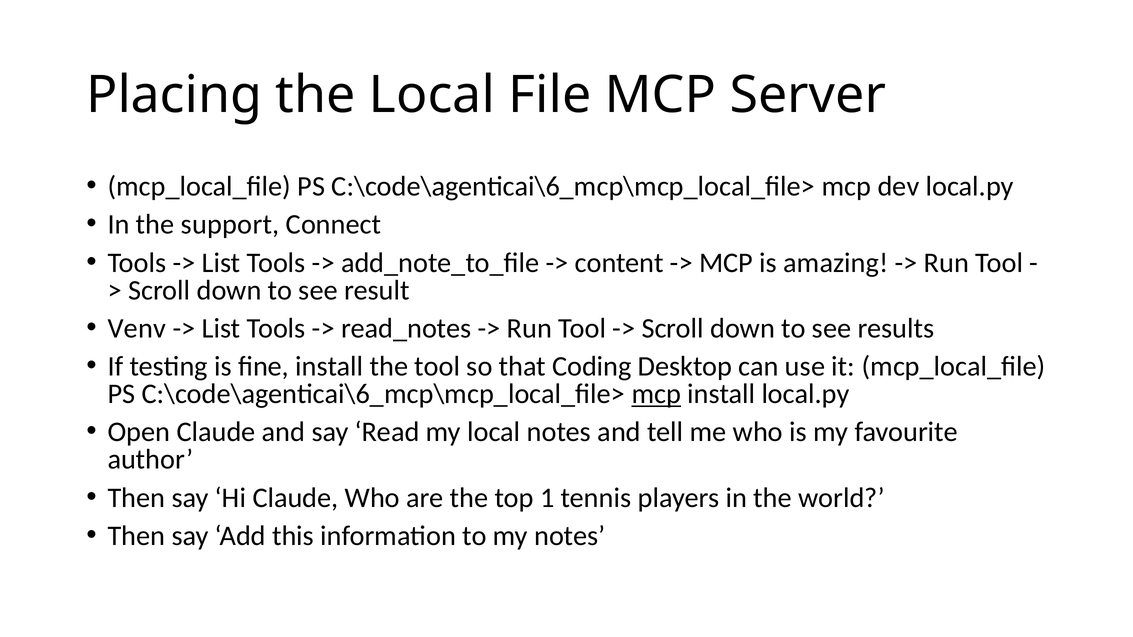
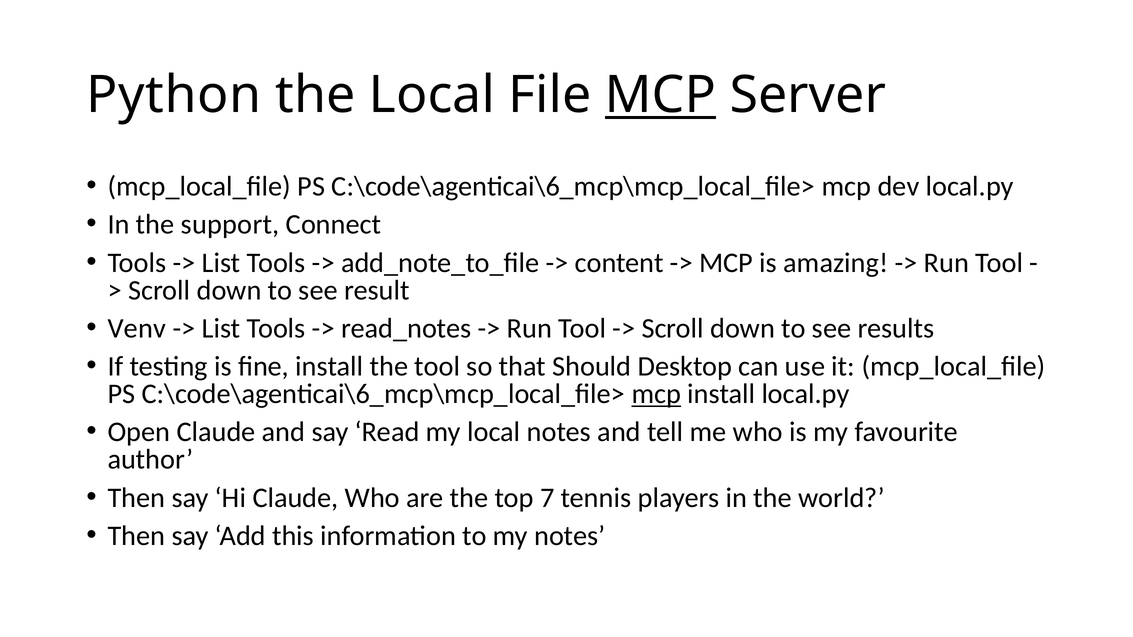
Placing: Placing -> Python
MCP at (661, 95) underline: none -> present
Coding: Coding -> Should
1: 1 -> 7
